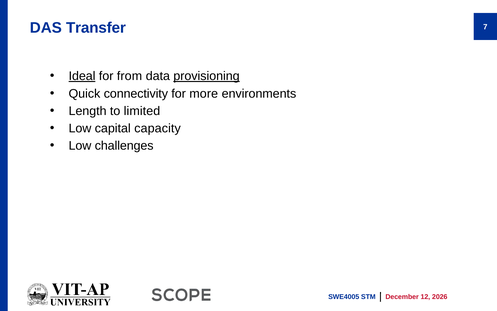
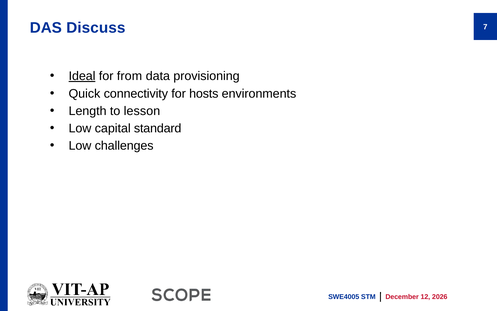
Transfer: Transfer -> Discuss
provisioning underline: present -> none
more: more -> hosts
limited: limited -> lesson
capacity: capacity -> standard
